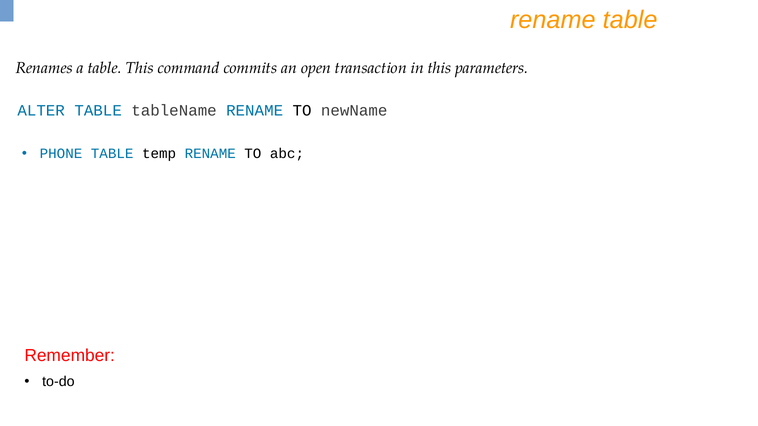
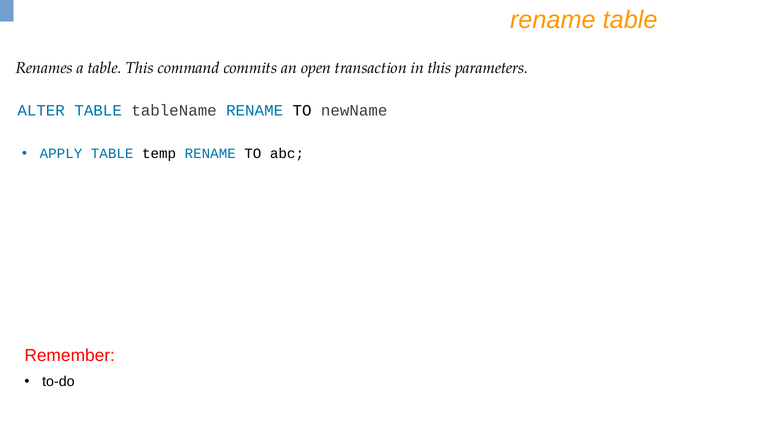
PHONE: PHONE -> APPLY
